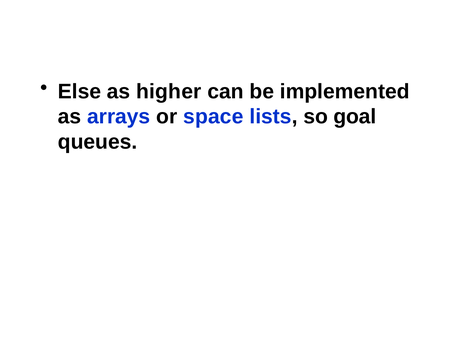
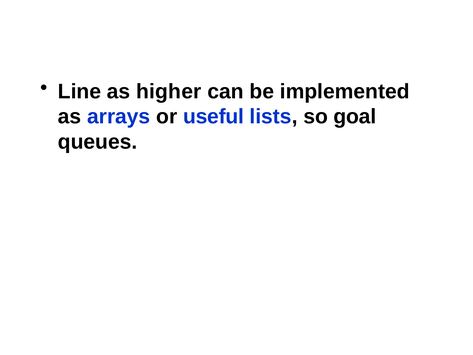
Else: Else -> Line
space: space -> useful
